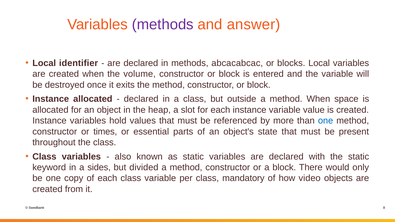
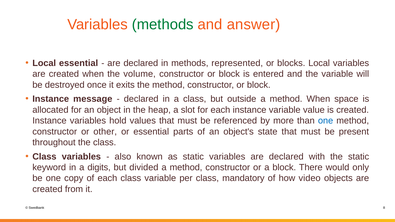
methods at (163, 25) colour: purple -> green
Local identifier: identifier -> essential
abcacabcac: abcacabcac -> represented
Instance allocated: allocated -> message
times: times -> other
sides: sides -> digits
